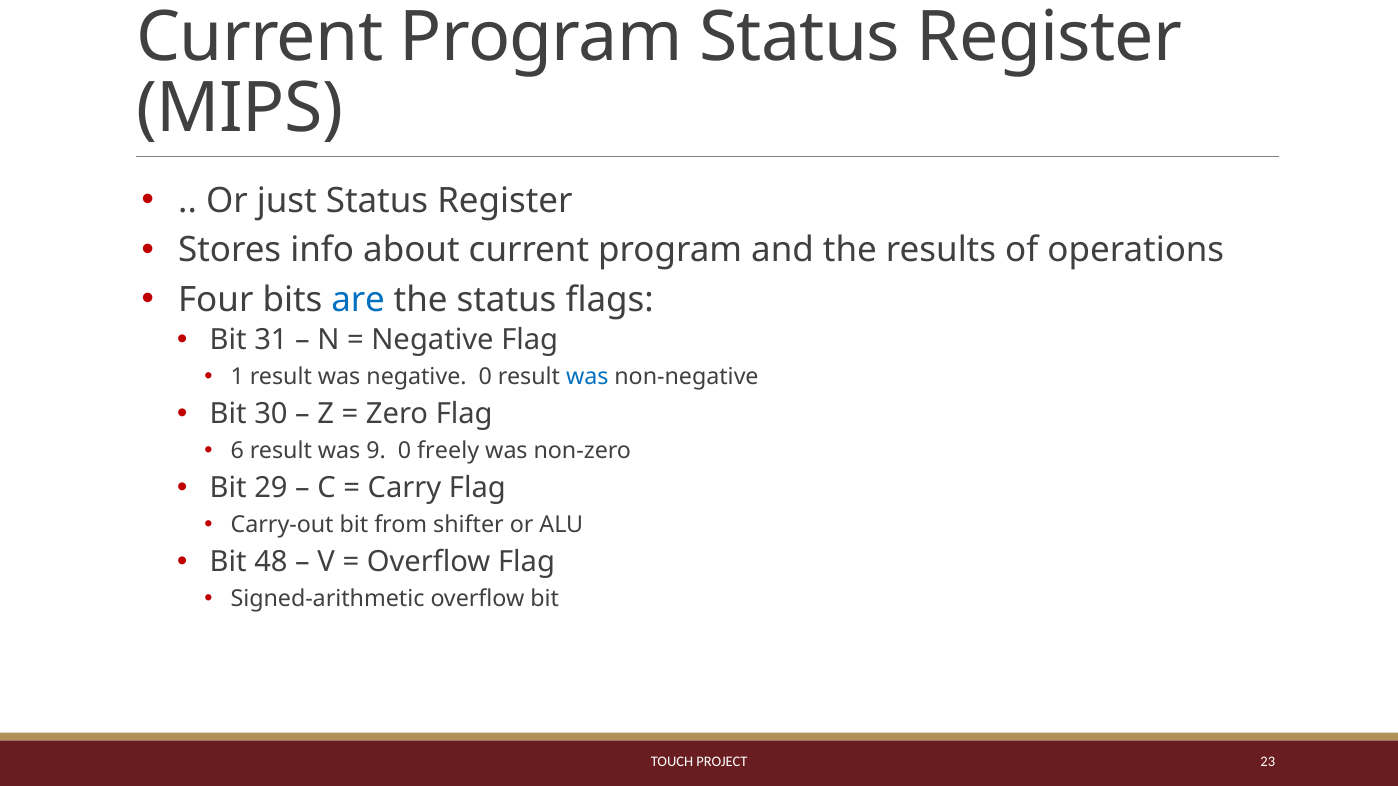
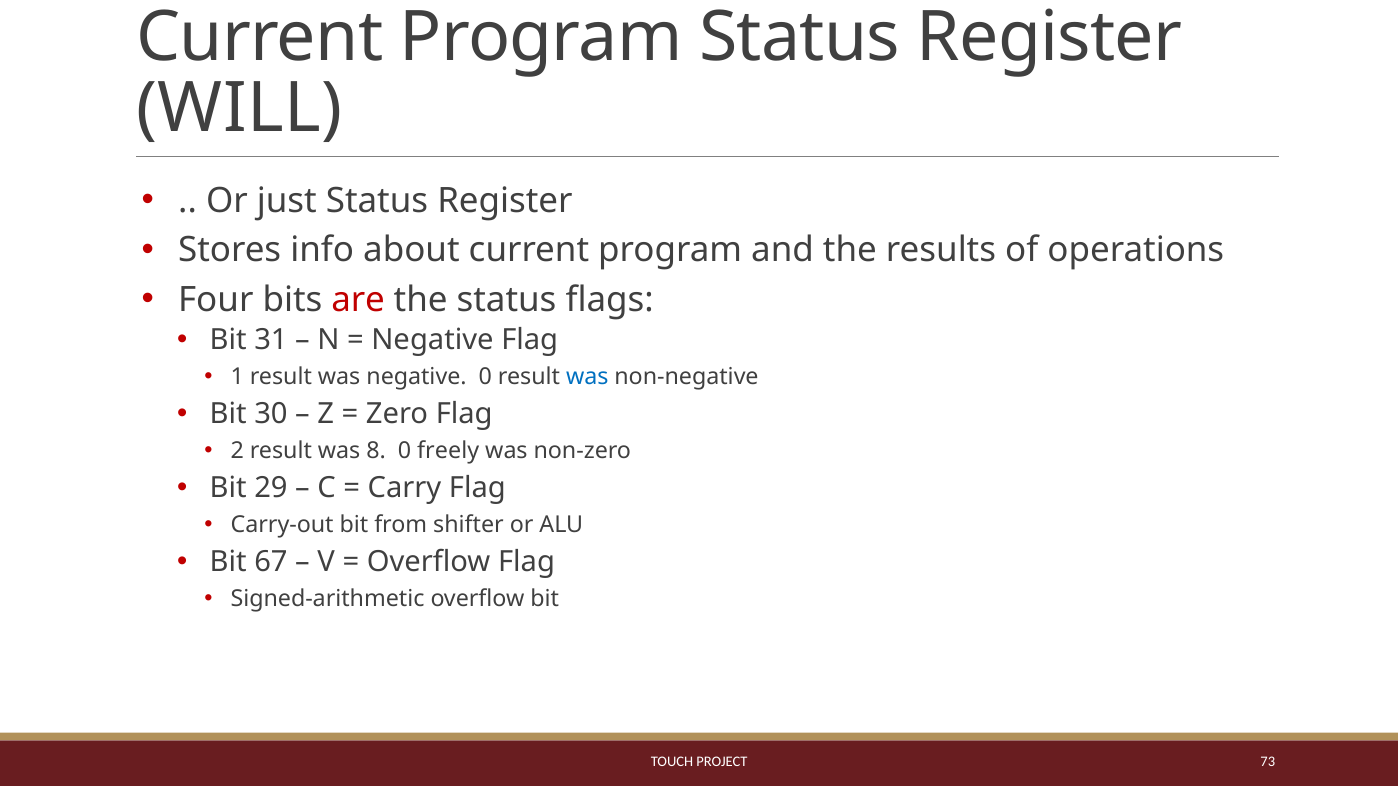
MIPS: MIPS -> WILL
are colour: blue -> red
6: 6 -> 2
9: 9 -> 8
48: 48 -> 67
23: 23 -> 73
